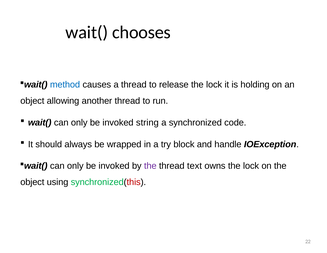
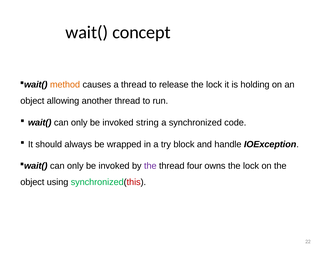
chooses: chooses -> concept
method colour: blue -> orange
text: text -> four
